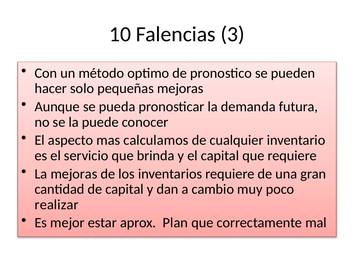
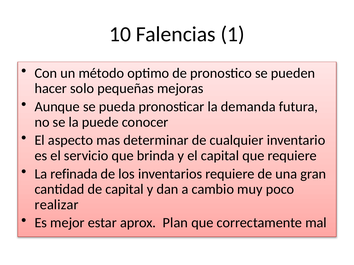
3: 3 -> 1
calculamos: calculamos -> determinar
La mejoras: mejoras -> refinada
